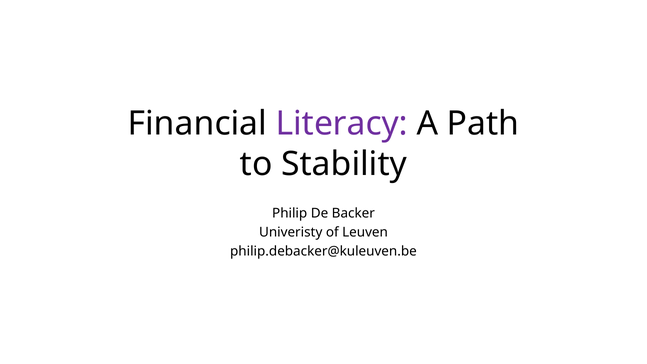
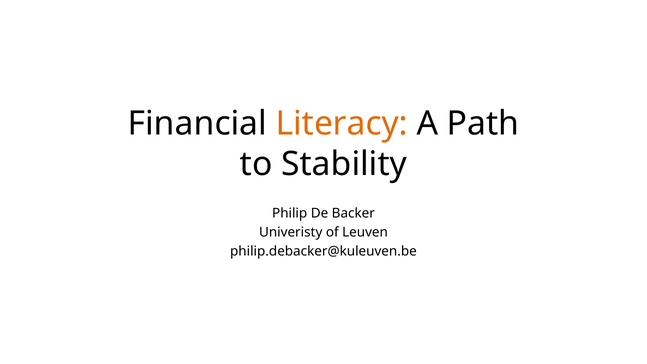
Literacy colour: purple -> orange
